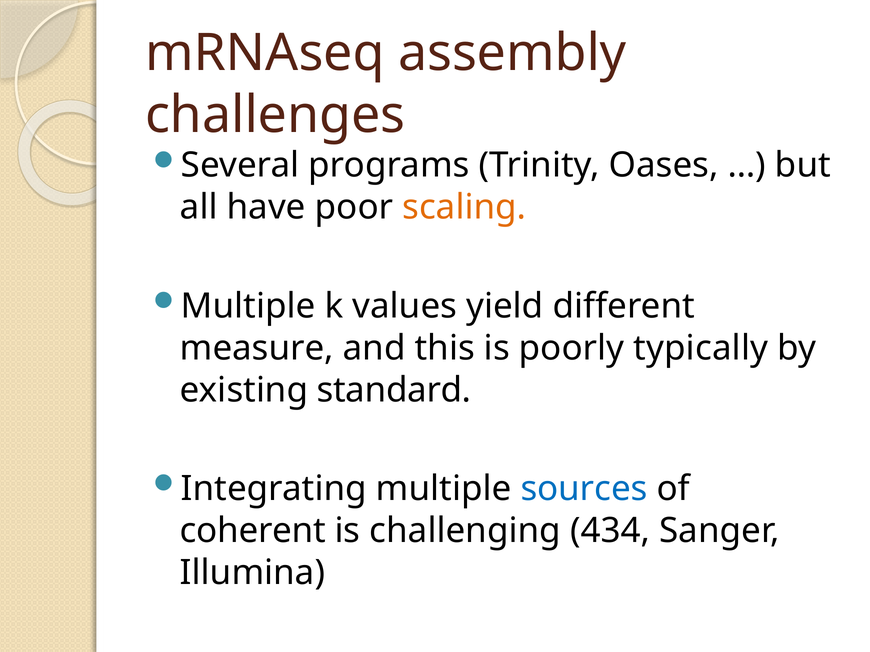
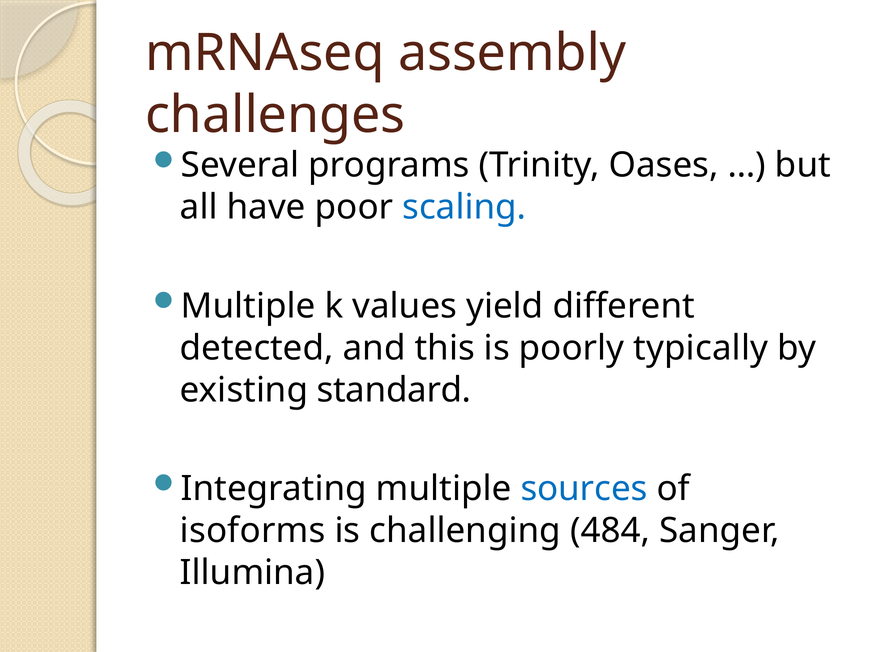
scaling colour: orange -> blue
measure: measure -> detected
coherent: coherent -> isoforms
434: 434 -> 484
